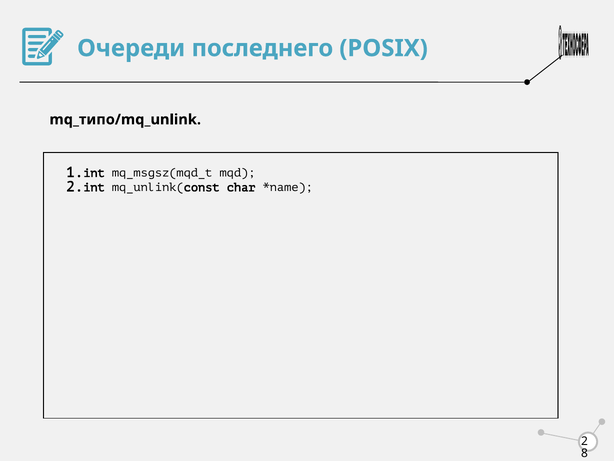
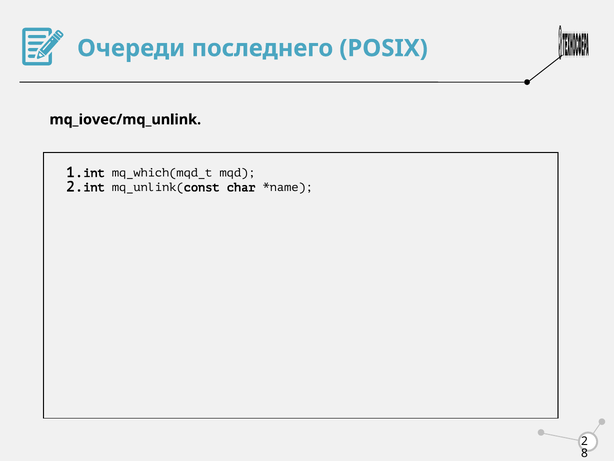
mq_типо/mq_unlink: mq_типо/mq_unlink -> mq_iovec/mq_unlink
mq_msgsz(mqd_t: mq_msgsz(mqd_t -> mq_which(mqd_t
